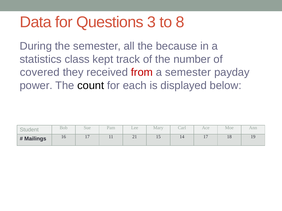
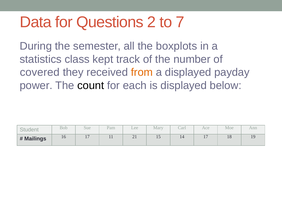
3: 3 -> 2
8: 8 -> 7
because: because -> boxplots
from colour: red -> orange
a semester: semester -> displayed
